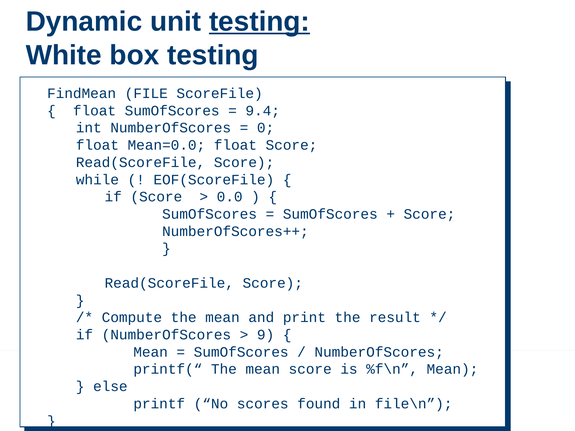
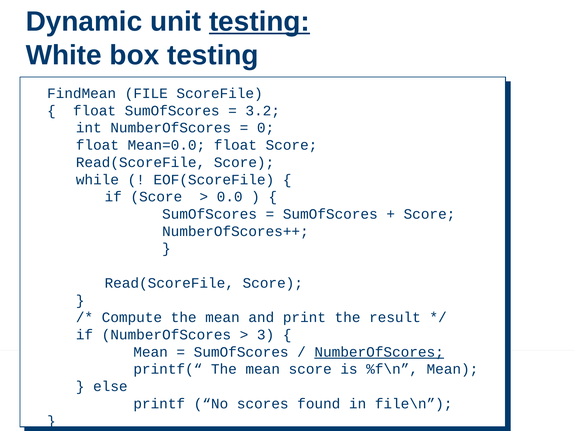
9.4: 9.4 -> 3.2
9: 9 -> 3
NumberOfScores at (379, 352) underline: none -> present
